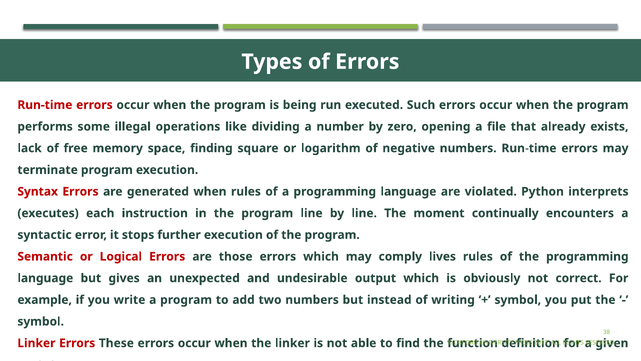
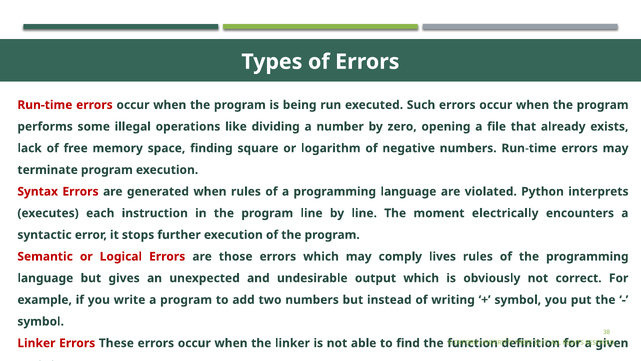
continually: continually -> electrically
